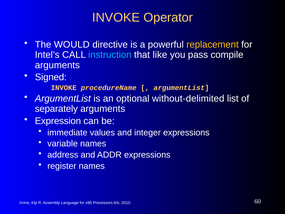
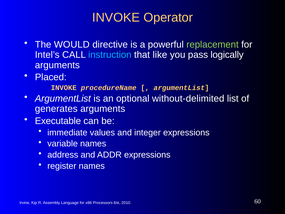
replacement colour: yellow -> light green
compile: compile -> logically
Signed: Signed -> Placed
separately: separately -> generates
Expression: Expression -> Executable
